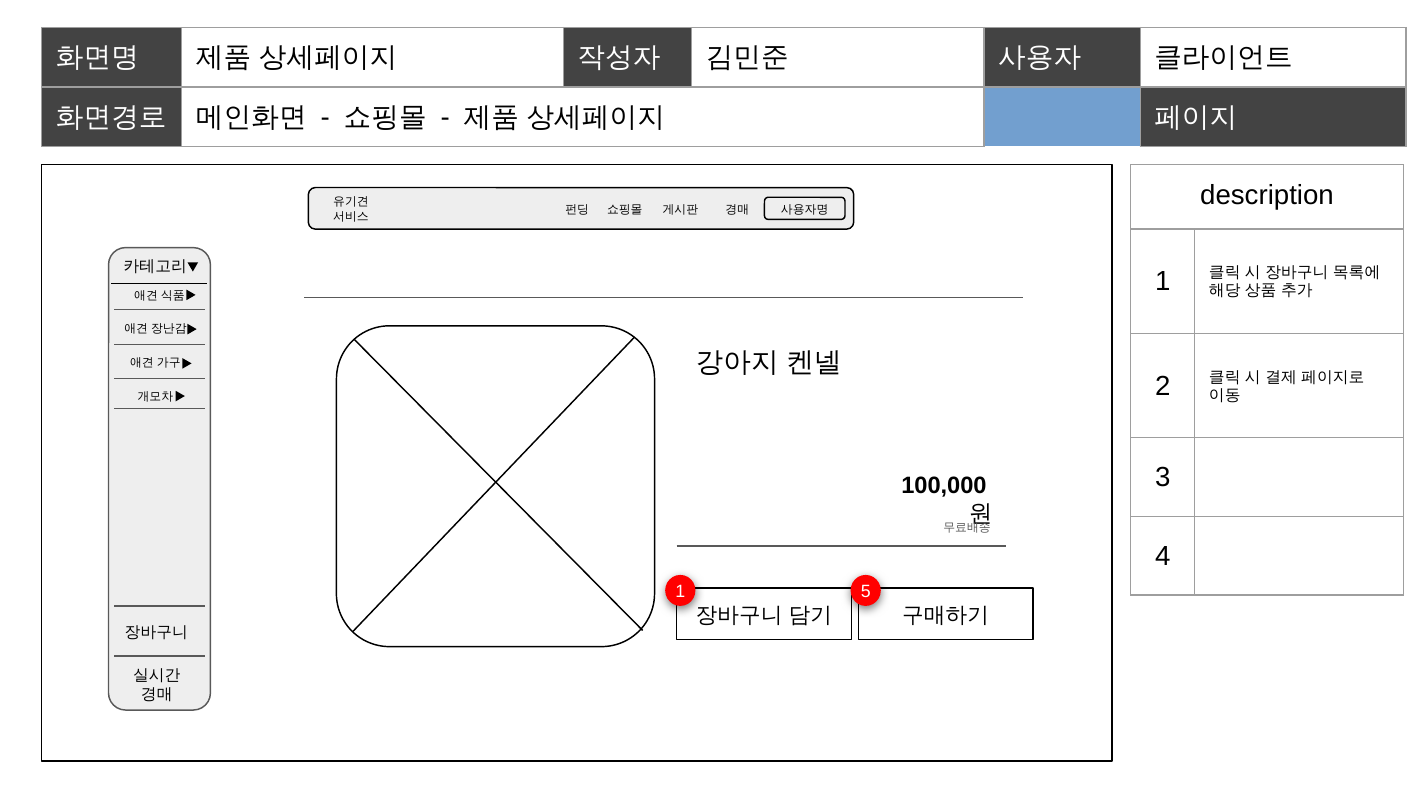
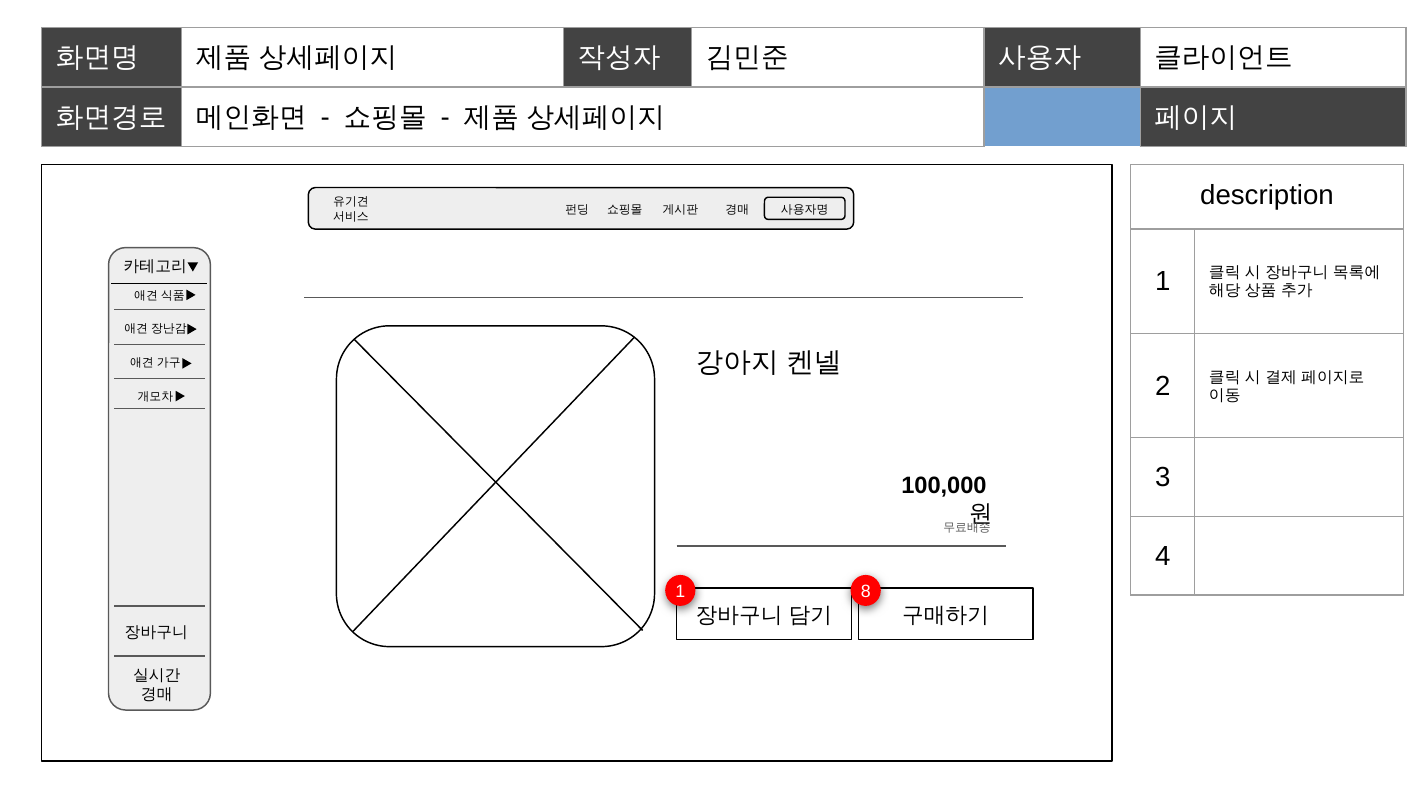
5: 5 -> 8
